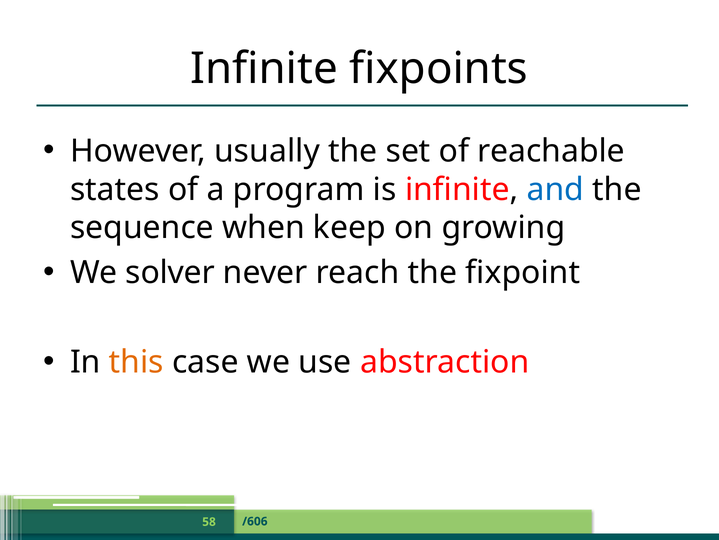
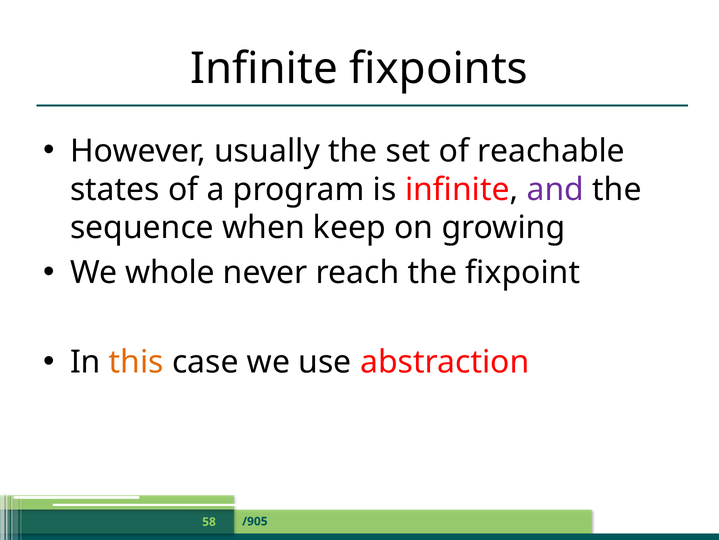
and colour: blue -> purple
solver: solver -> whole
/606: /606 -> /905
